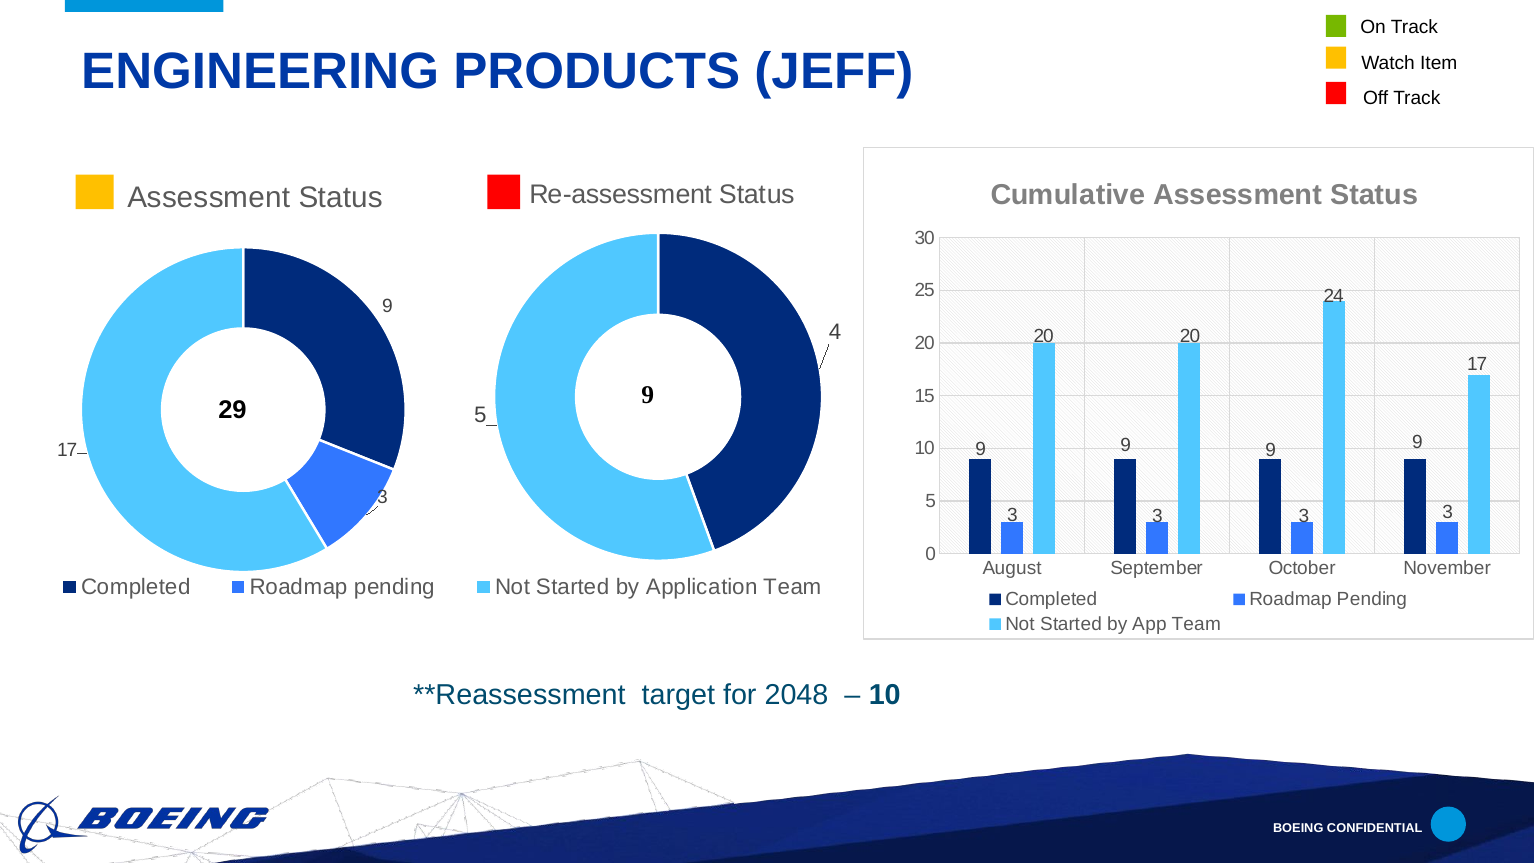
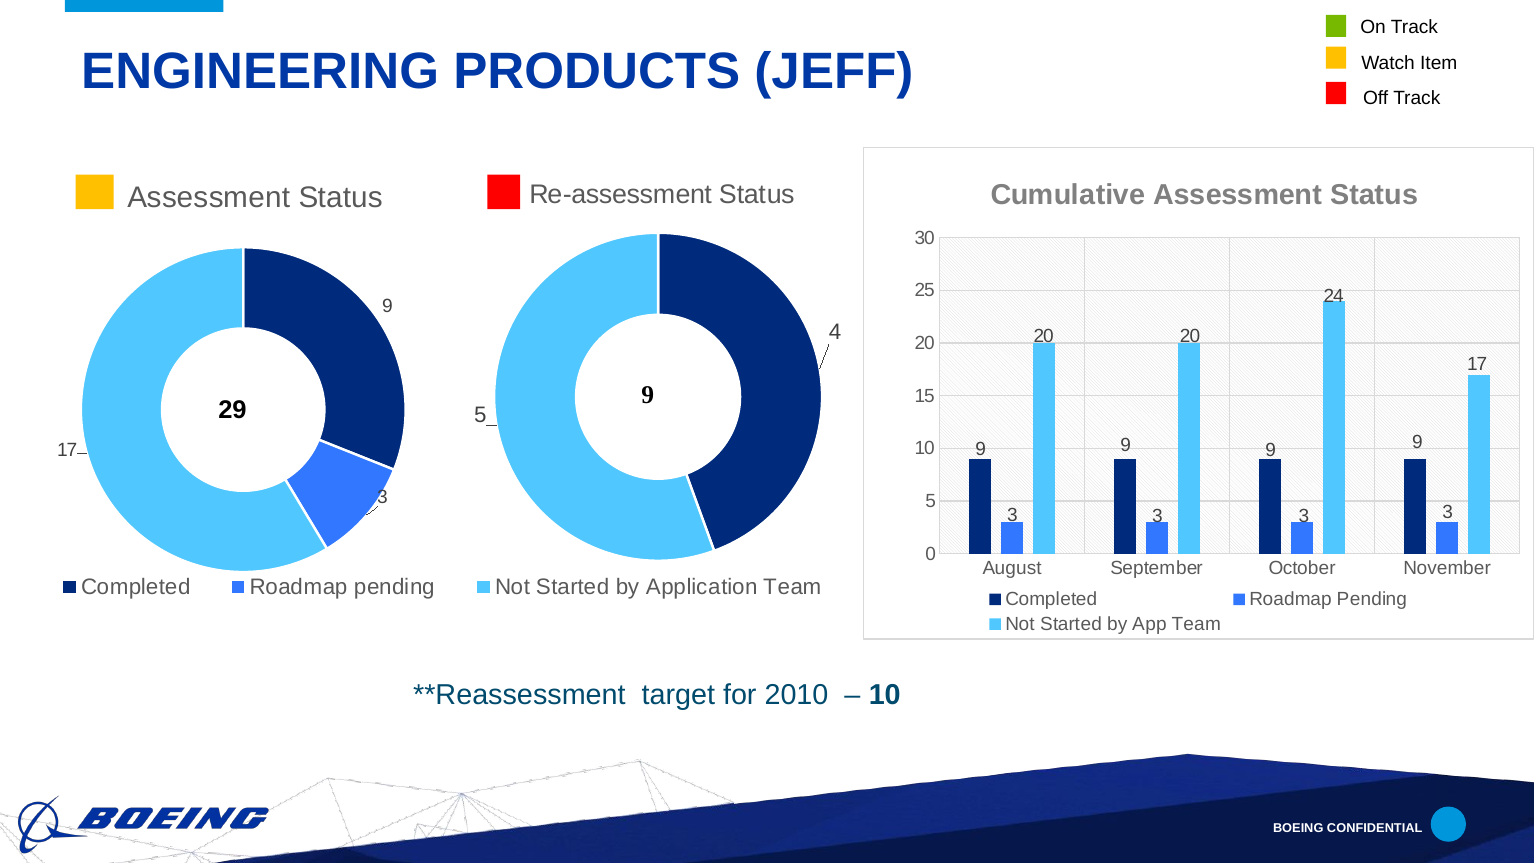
2048: 2048 -> 2010
